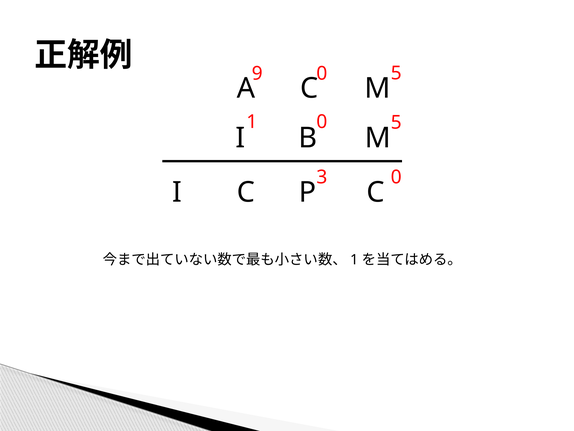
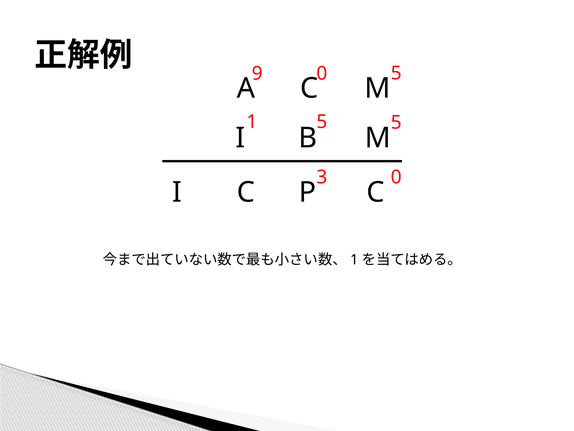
1 0: 0 -> 5
